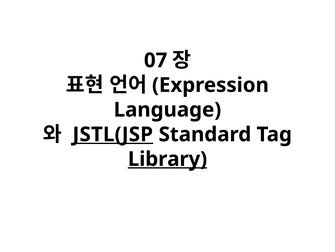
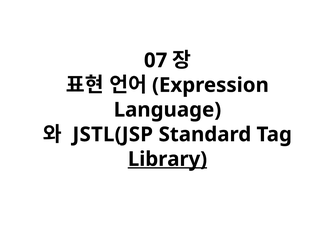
JSTL(JSP underline: present -> none
